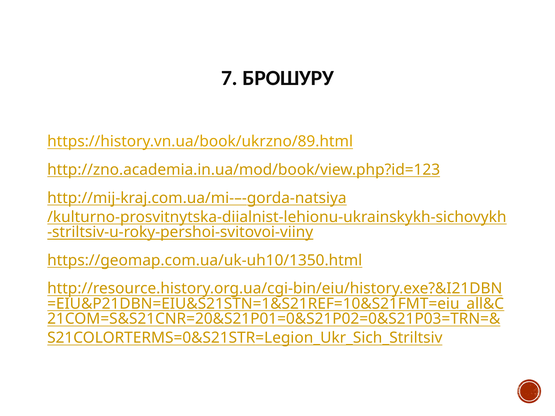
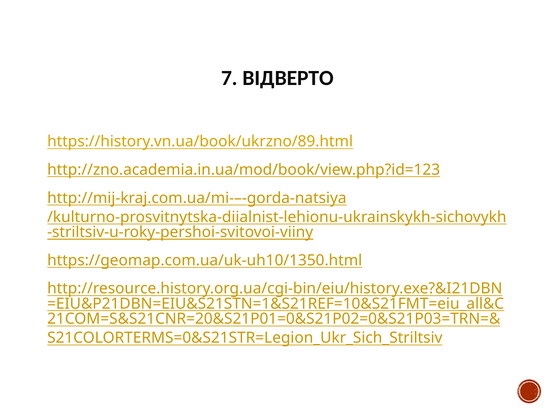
БРОШУРУ: БРОШУРУ -> ВІДВЕРТО
